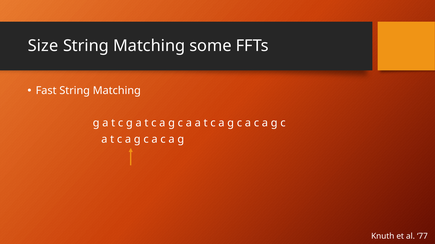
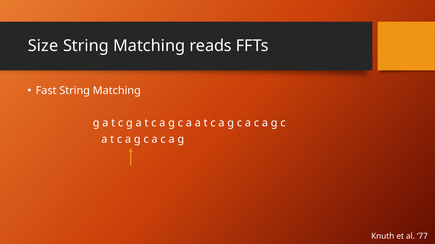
some: some -> reads
